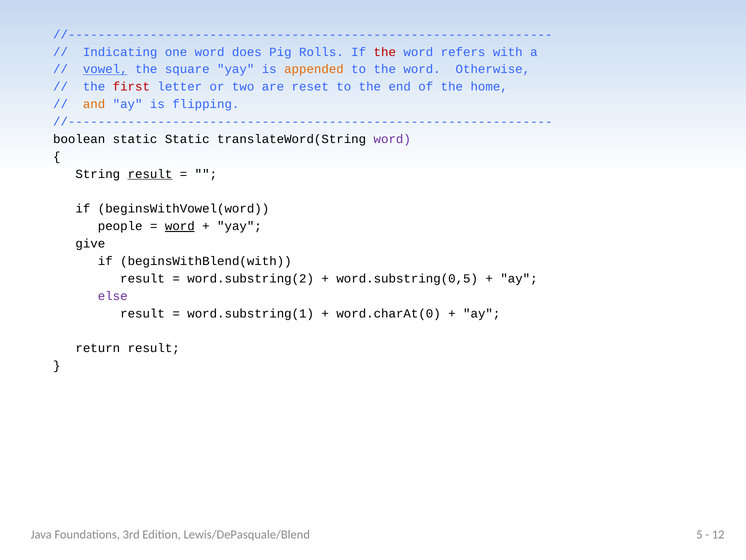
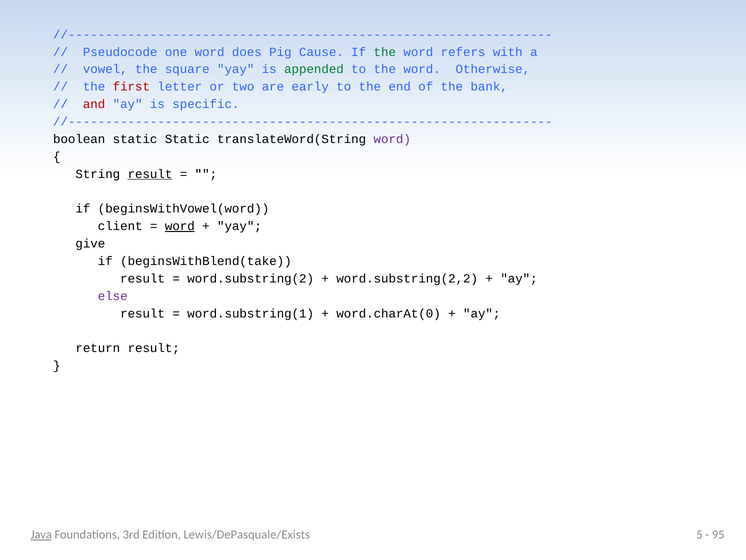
Indicating: Indicating -> Pseudocode
Rolls: Rolls -> Cause
the at (385, 52) colour: red -> green
vowel underline: present -> none
appended colour: orange -> green
reset: reset -> early
home: home -> bank
and colour: orange -> red
flipping: flipping -> specific
people: people -> client
beginsWithBlend(with: beginsWithBlend(with -> beginsWithBlend(take
word.substring(0,5: word.substring(0,5 -> word.substring(2,2
Java underline: none -> present
Lewis/DePasquale/Blend: Lewis/DePasquale/Blend -> Lewis/DePasquale/Exists
12: 12 -> 95
